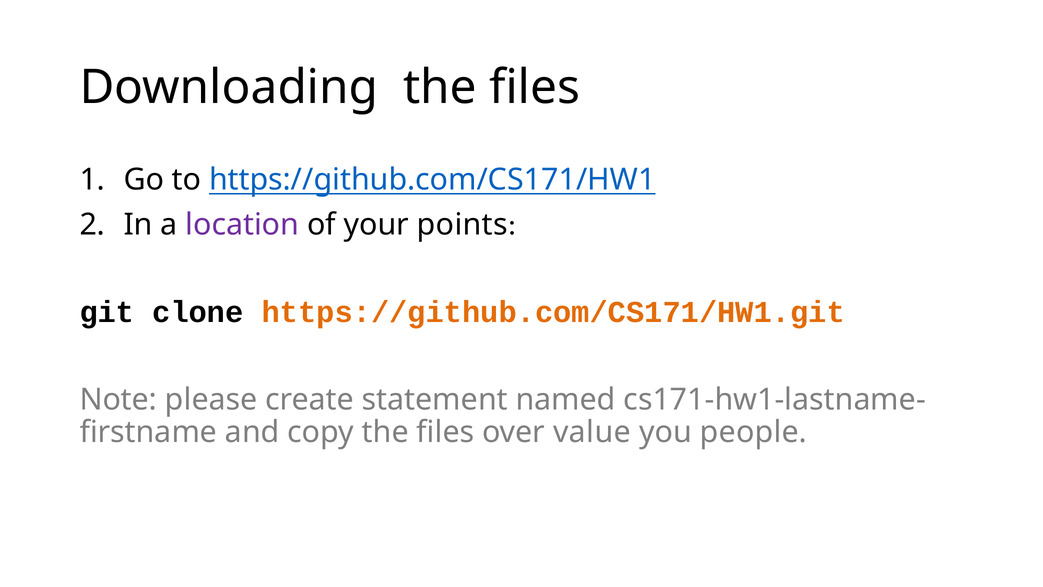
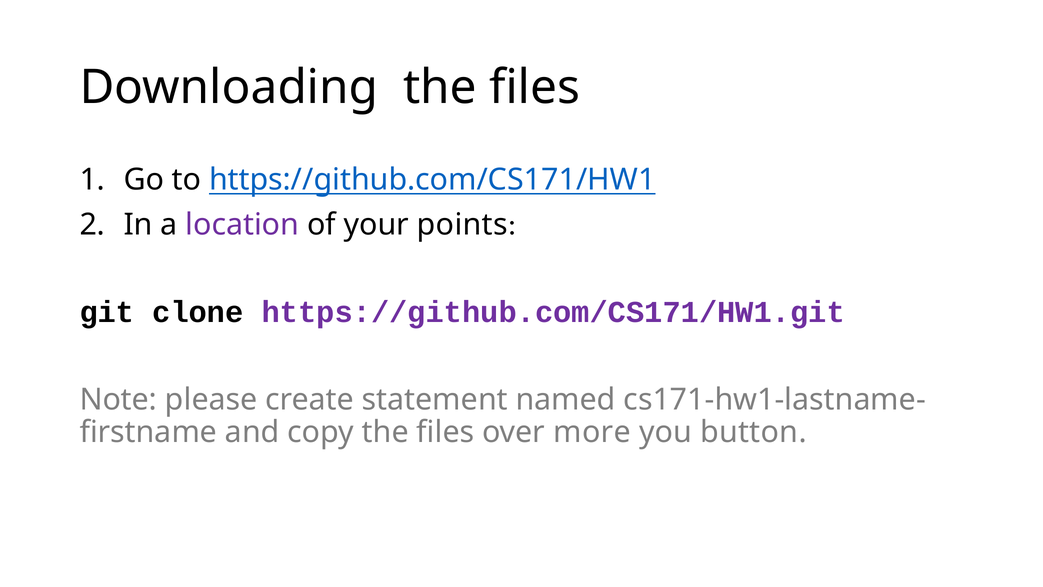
https://github.com/CS171/HW1.git colour: orange -> purple
value: value -> more
people: people -> button
